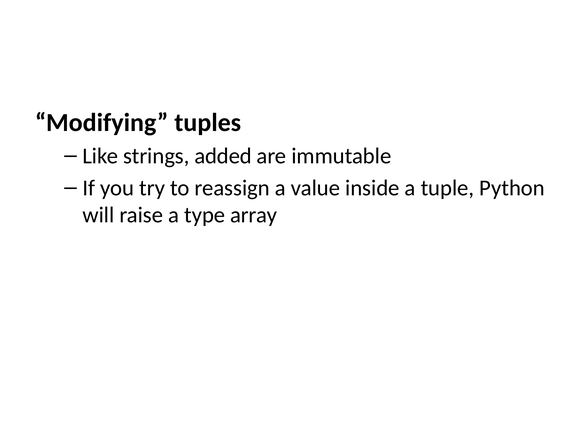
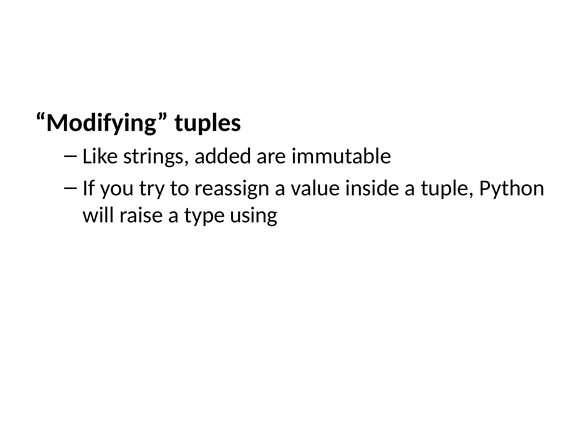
array: array -> using
